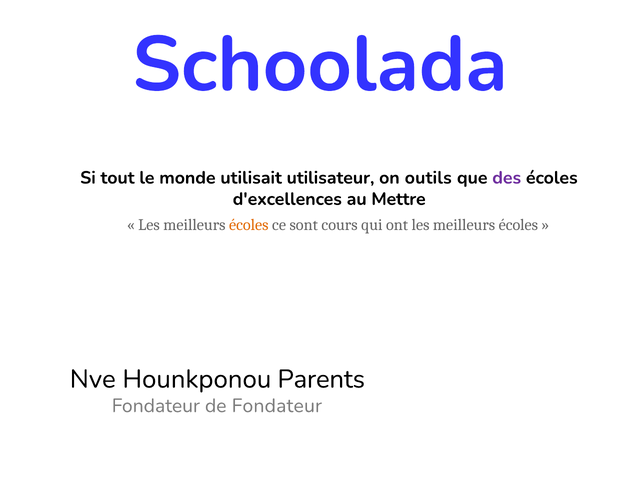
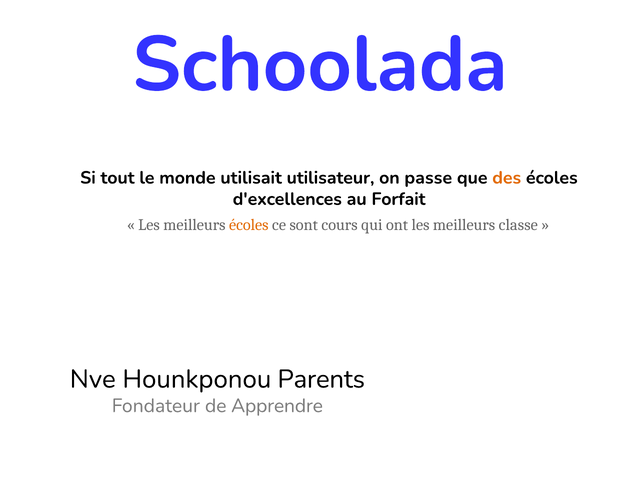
outils: outils -> passe
des colour: purple -> orange
Mettre: Mettre -> Forfait
ont les meilleurs écoles: écoles -> classe
de Fondateur: Fondateur -> Apprendre
